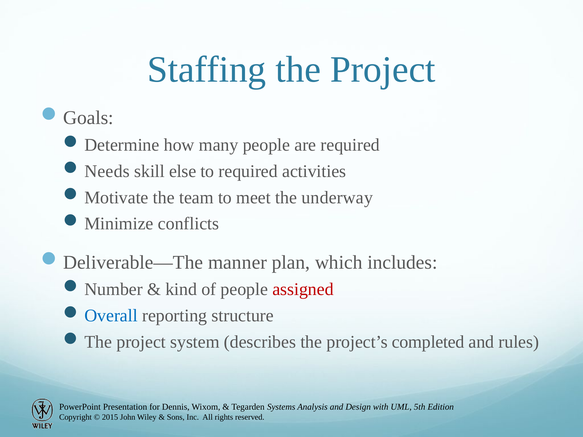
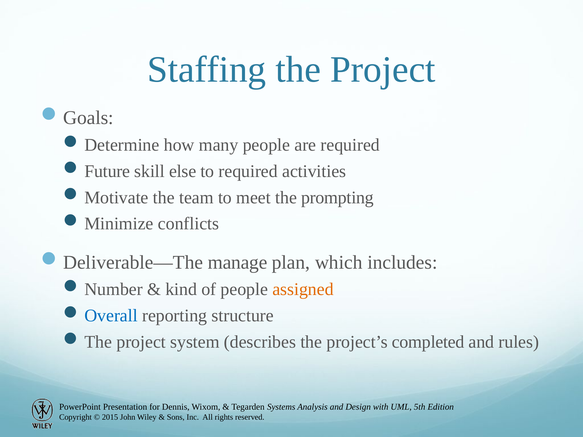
Needs: Needs -> Future
underway: underway -> prompting
manner: manner -> manage
assigned colour: red -> orange
